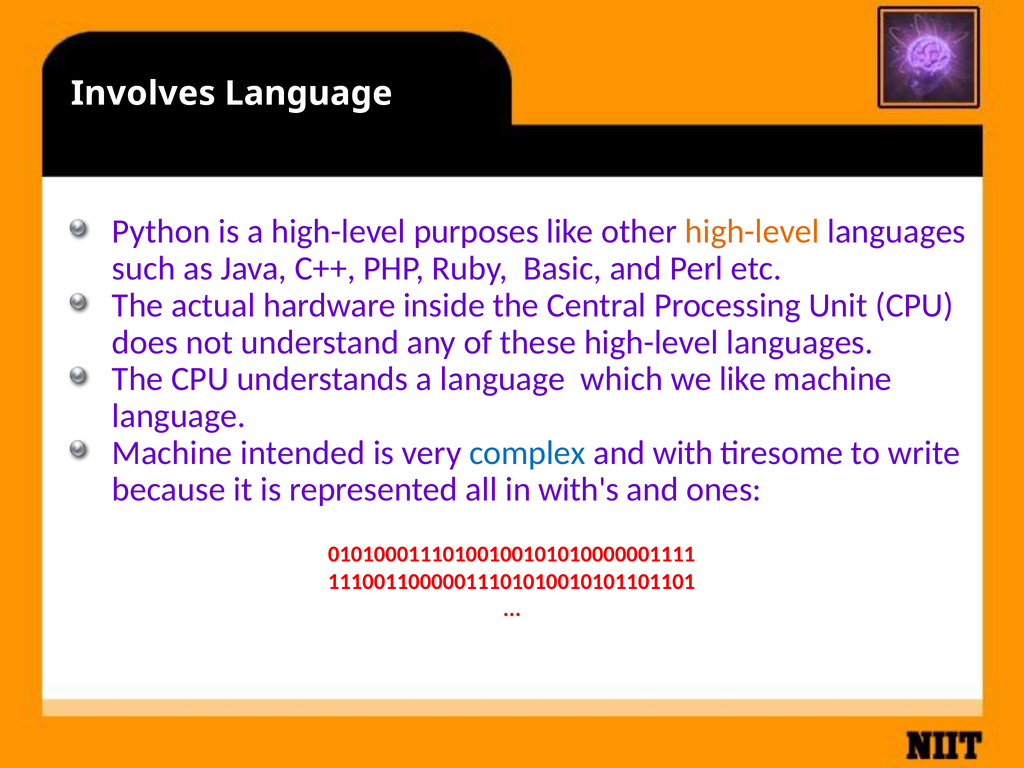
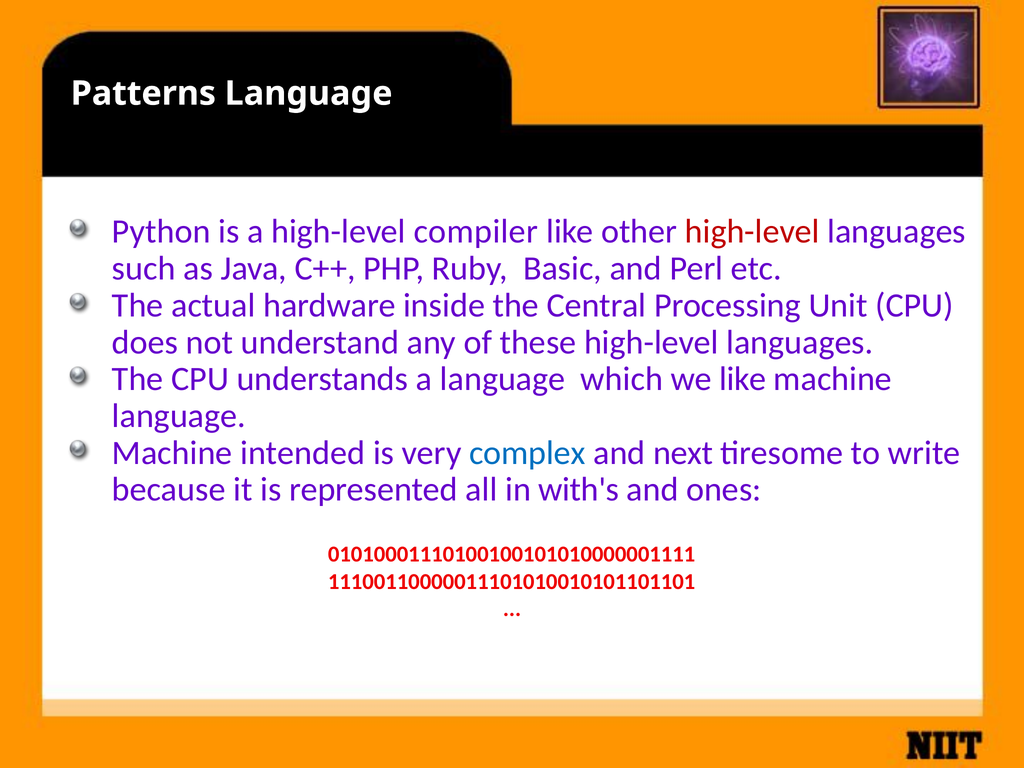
Involves: Involves -> Patterns
purposes: purposes -> compiler
high-level at (752, 232) colour: orange -> red
with: with -> next
